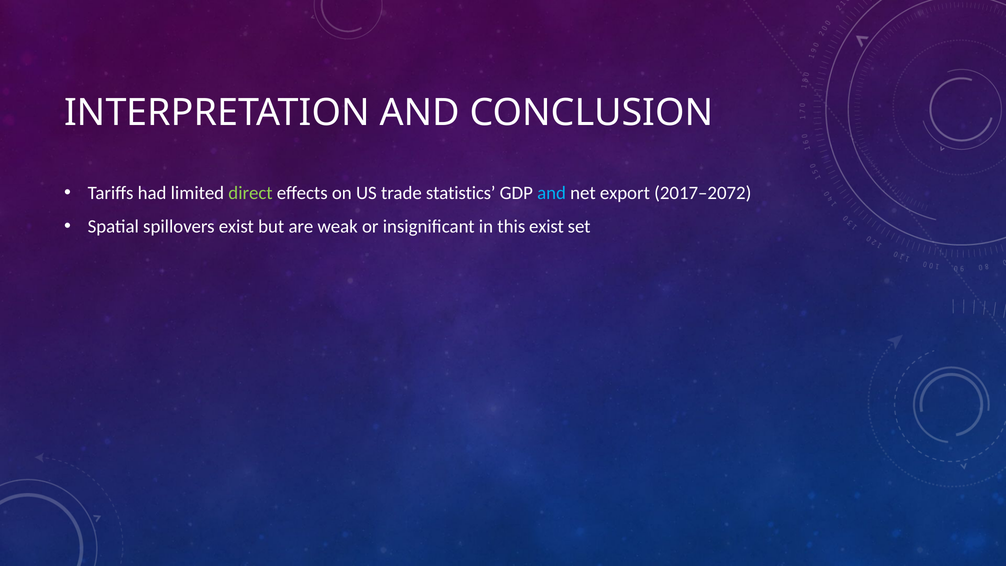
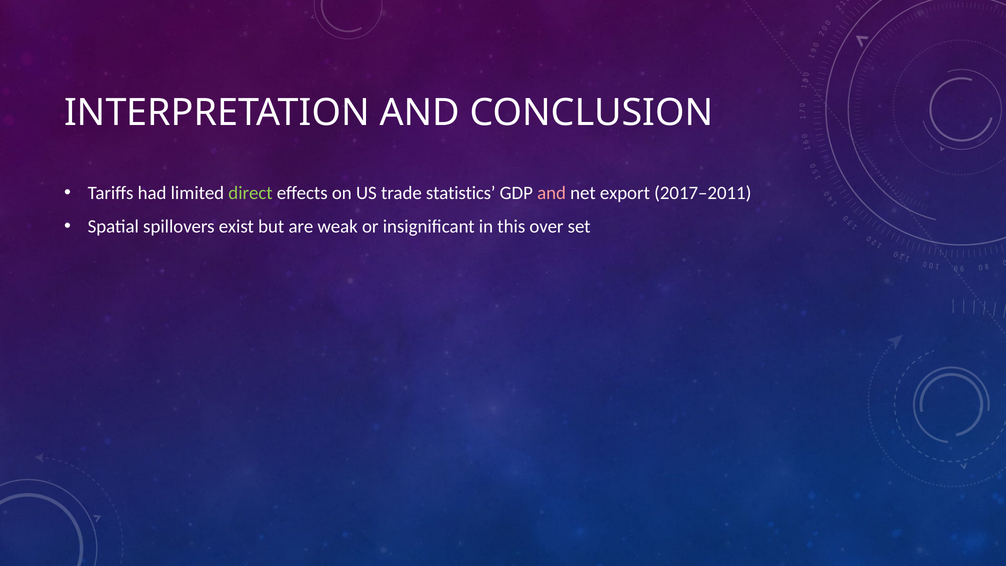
and at (552, 193) colour: light blue -> pink
2017–2072: 2017–2072 -> 2017–2011
this exist: exist -> over
